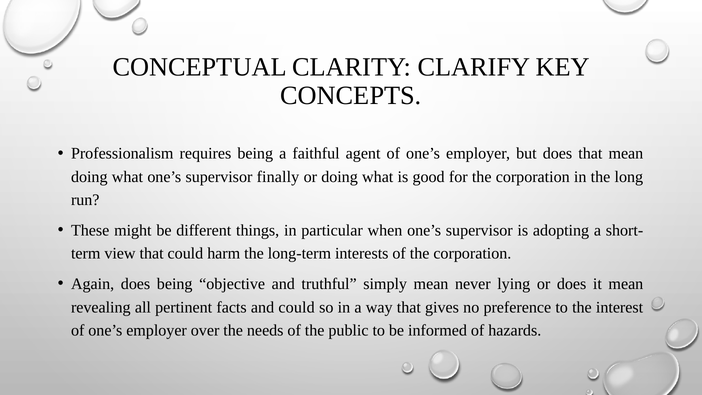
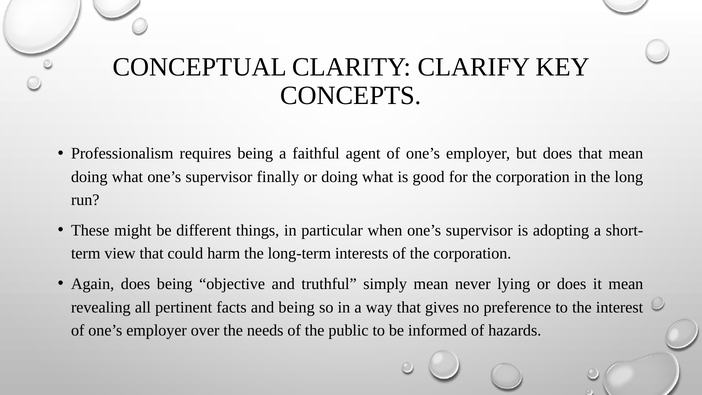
and could: could -> being
